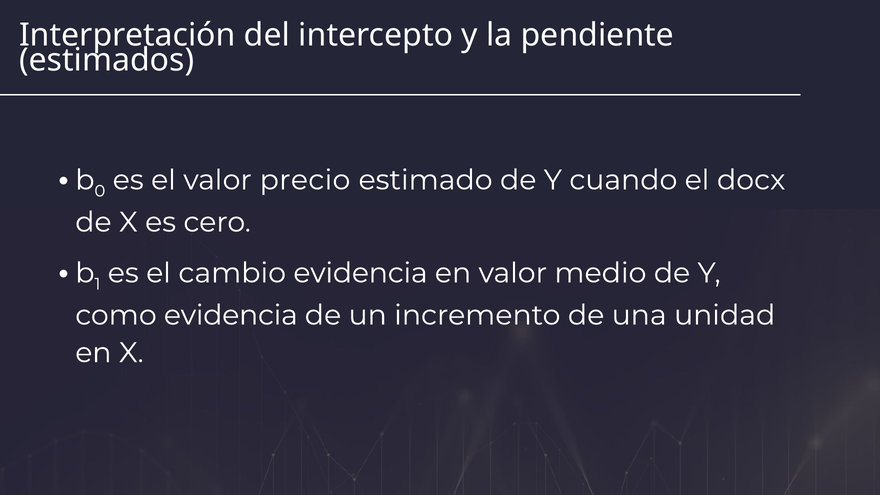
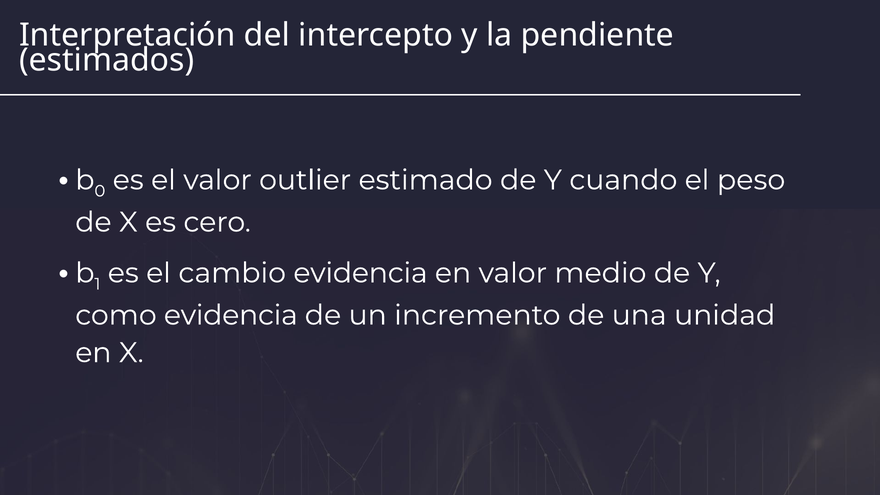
precio: precio -> outlier
docx: docx -> peso
